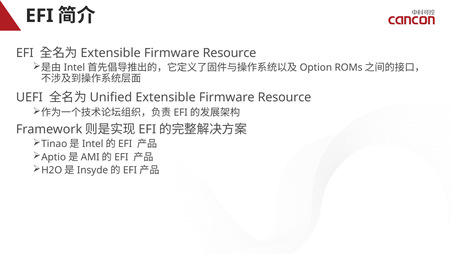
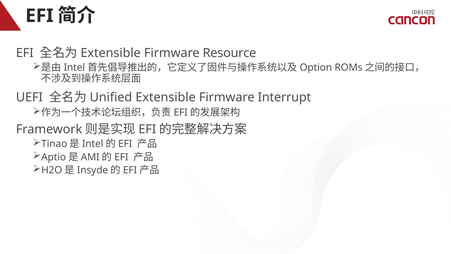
Resource at (284, 97): Resource -> Interrupt
